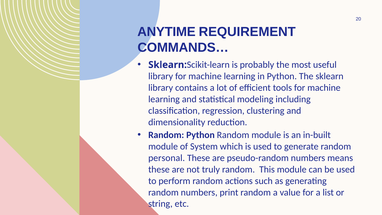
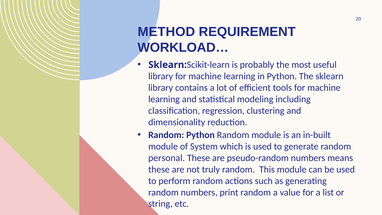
ANYTIME: ANYTIME -> METHOD
COMMANDS…: COMMANDS… -> WORKLOAD…
